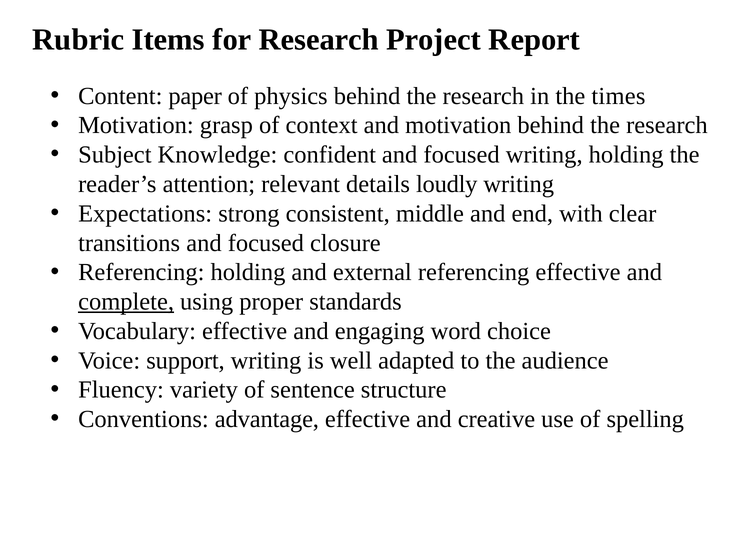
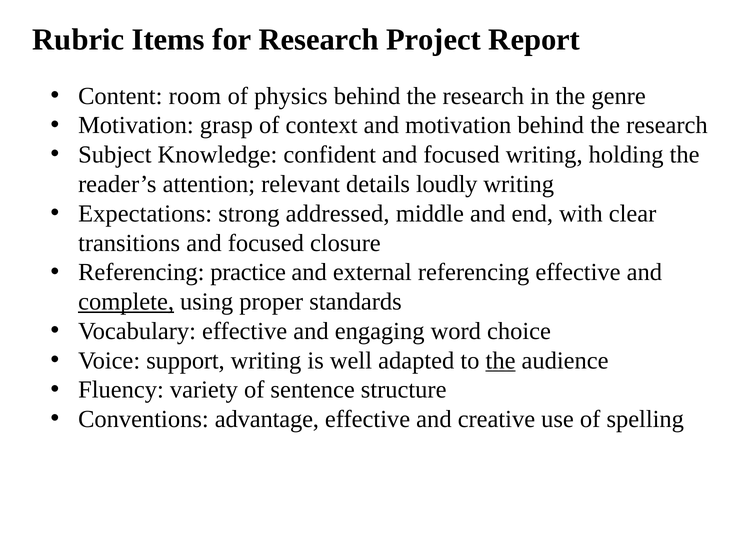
paper: paper -> room
times: times -> genre
consistent: consistent -> addressed
Referencing holding: holding -> practice
the at (501, 361) underline: none -> present
